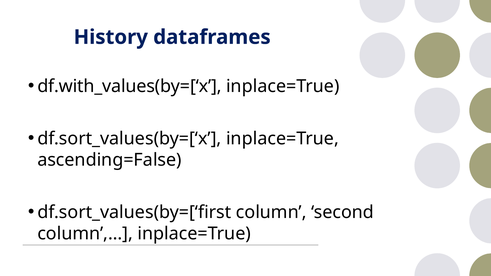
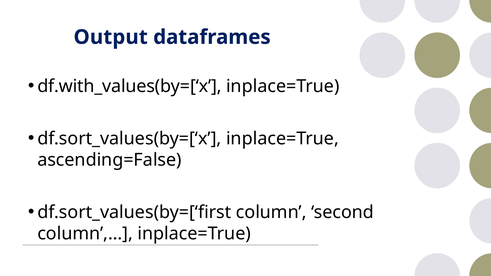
History: History -> Output
